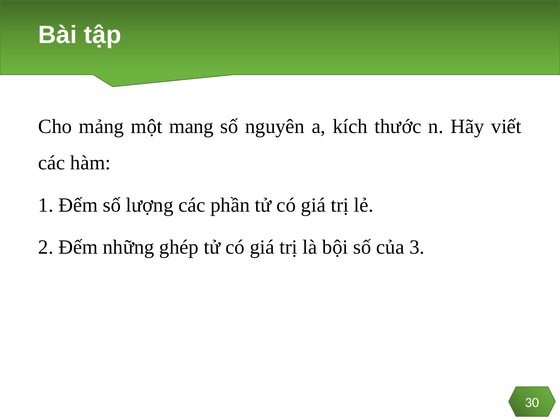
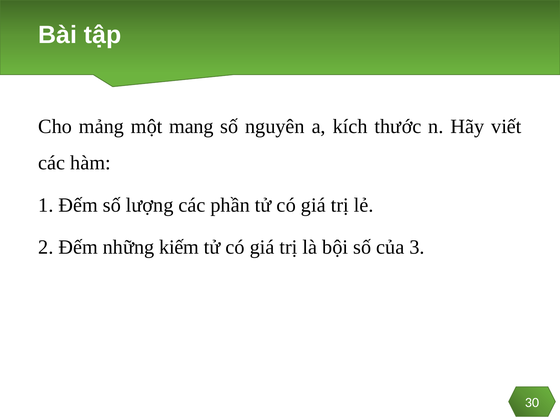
ghép: ghép -> kiếm
